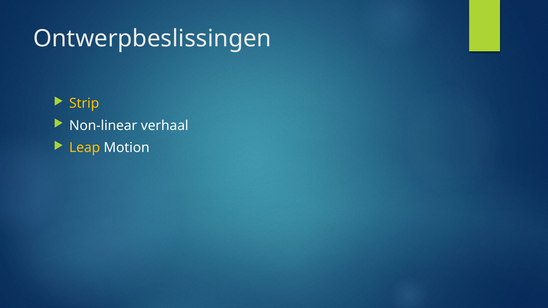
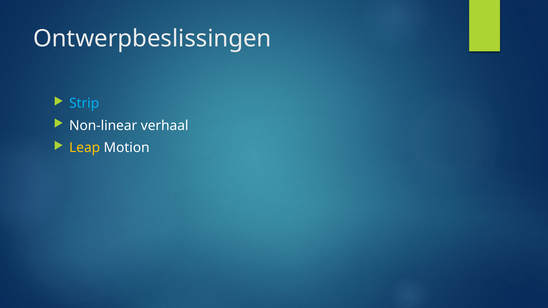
Strip colour: yellow -> light blue
